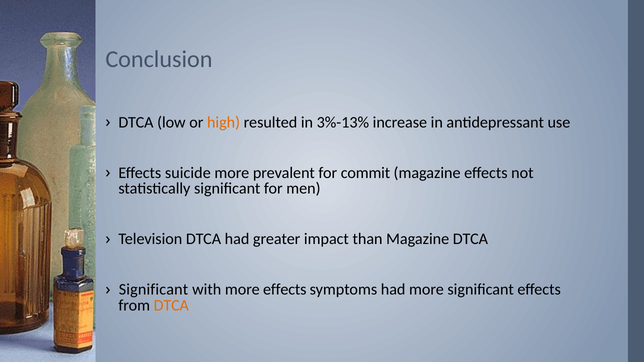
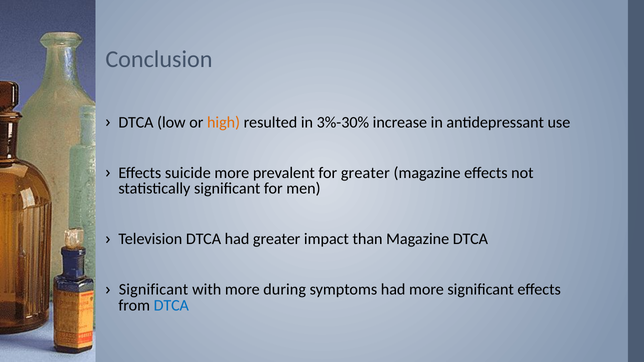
3%-13%: 3%-13% -> 3%-30%
for commit: commit -> greater
more effects: effects -> during
DTCA at (171, 306) colour: orange -> blue
